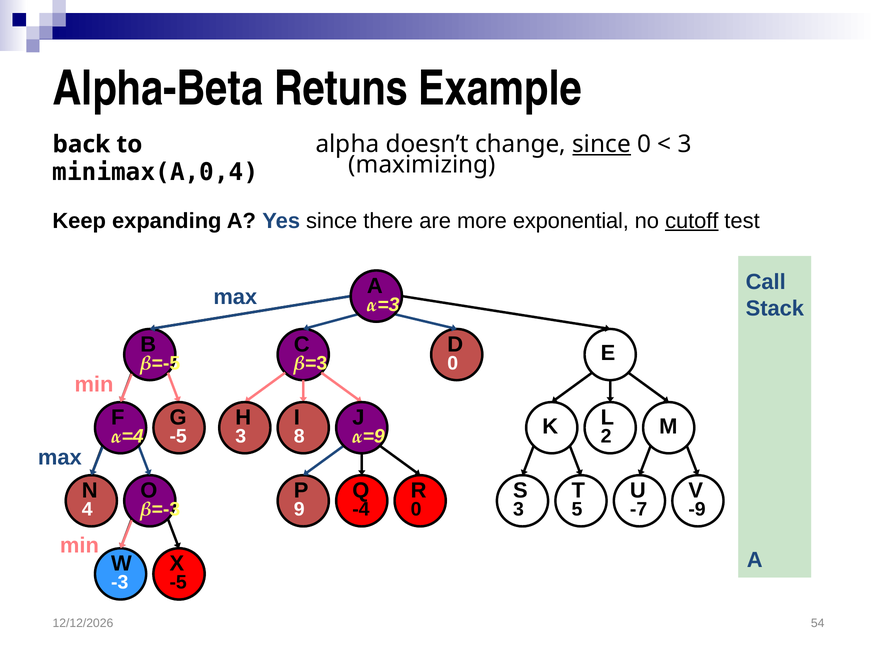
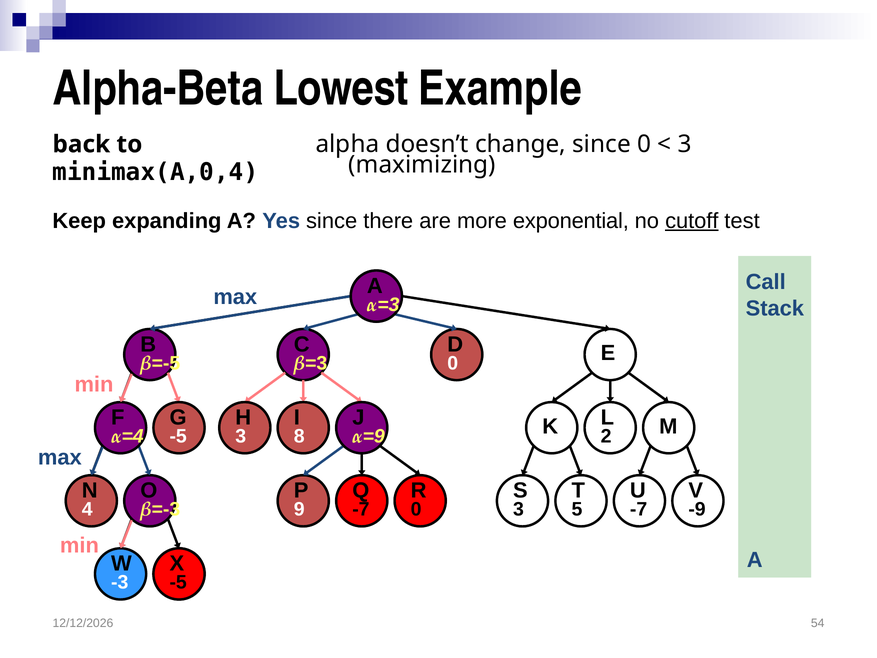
Retuns: Retuns -> Lowest
since at (602, 144) underline: present -> none
-4 at (361, 509): -4 -> -7
